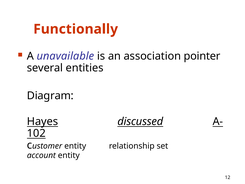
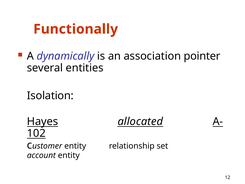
unavailable: unavailable -> dynamically
Diagram: Diagram -> Isolation
discussed: discussed -> allocated
